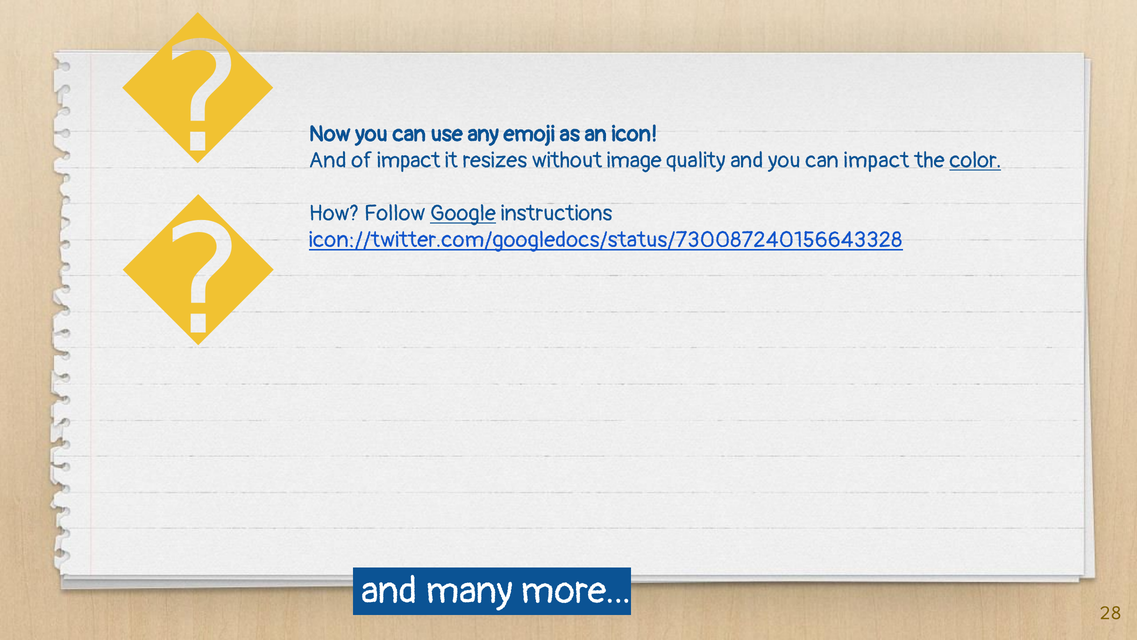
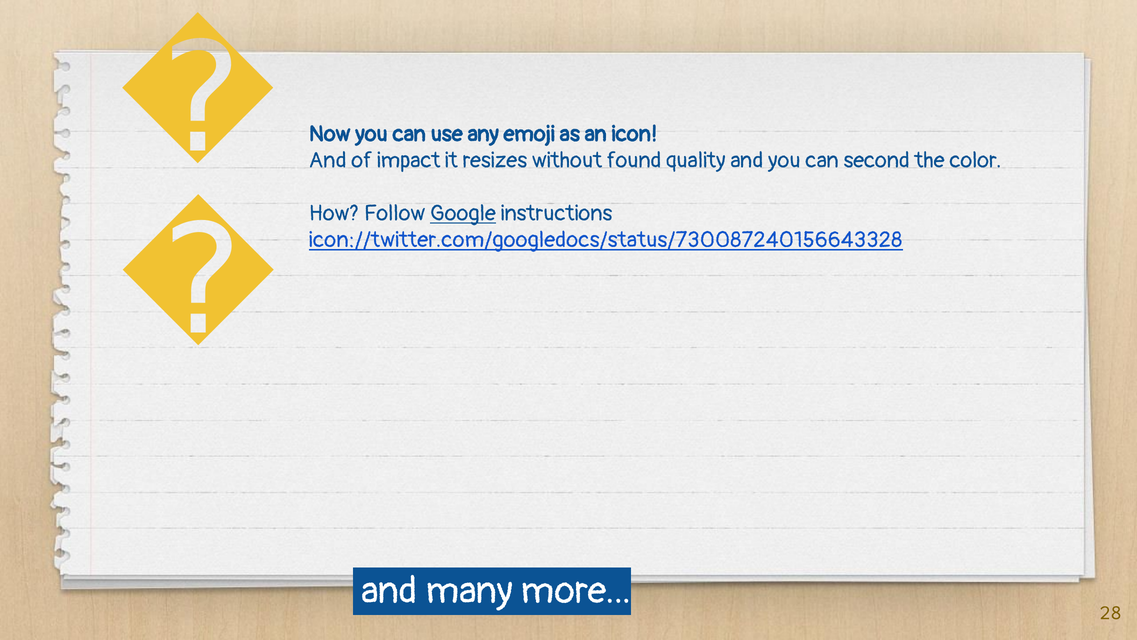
image: image -> found
can impact: impact -> second
color underline: present -> none
